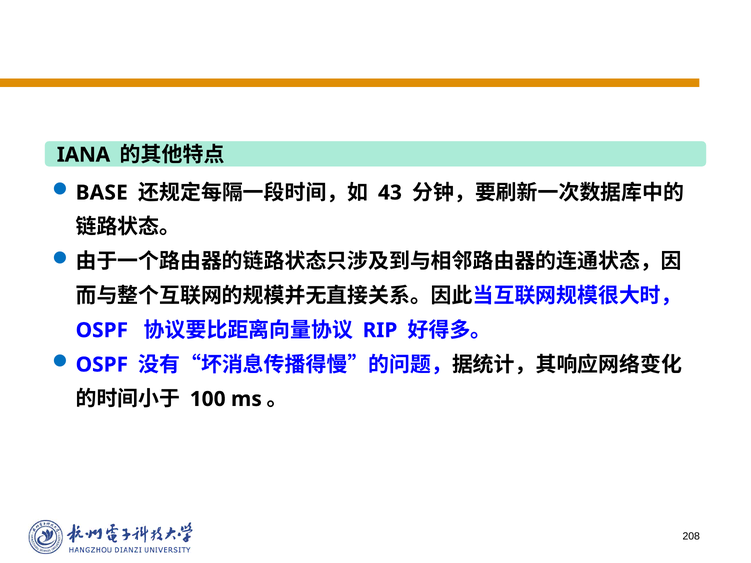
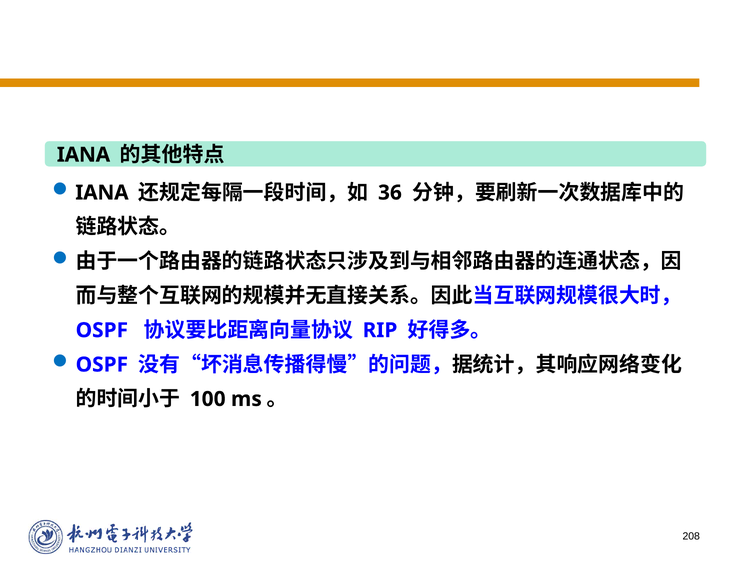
BASE at (102, 193): BASE -> IANA
43: 43 -> 36
